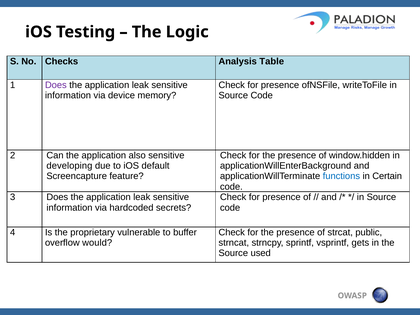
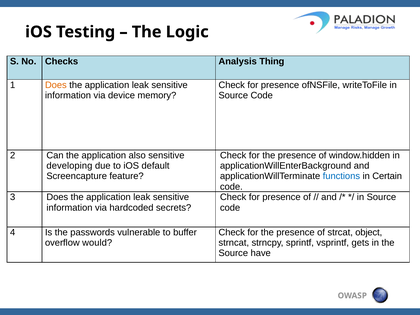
Table: Table -> Thing
Does at (56, 85) colour: purple -> orange
proprietary: proprietary -> passwords
public: public -> object
used: used -> have
